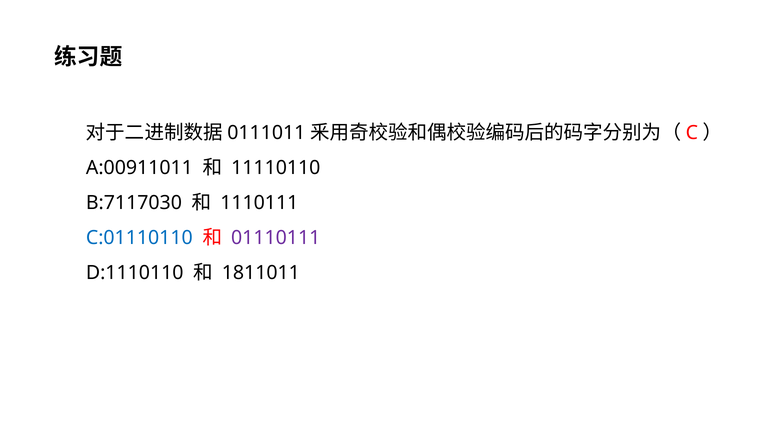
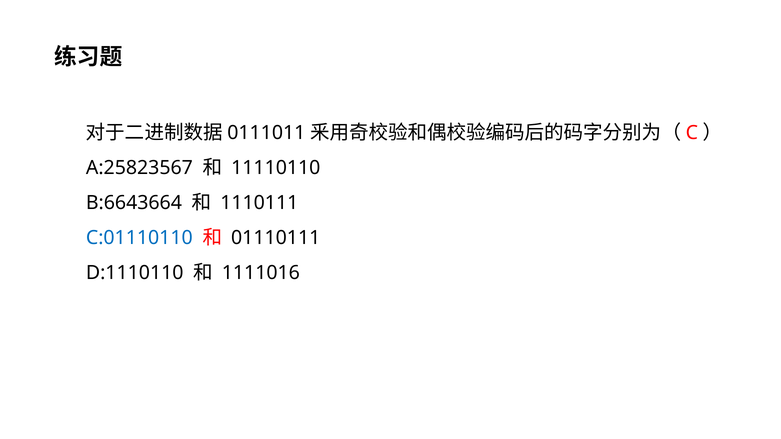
A:00911011: A:00911011 -> A:25823567
B:7117030: B:7117030 -> B:6643664
01110111 colour: purple -> black
1811011: 1811011 -> 1111016
